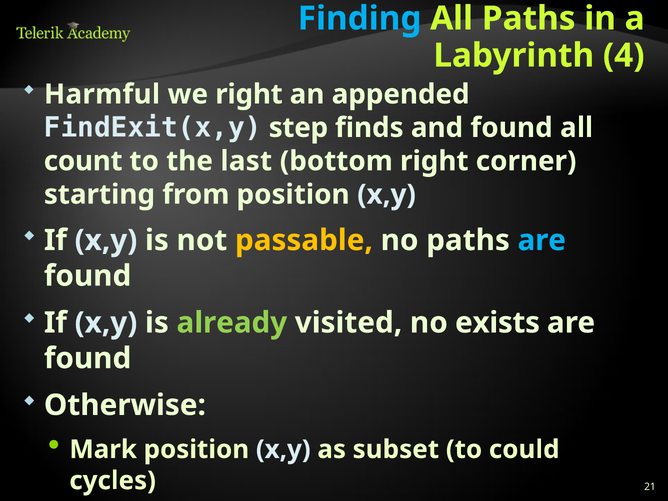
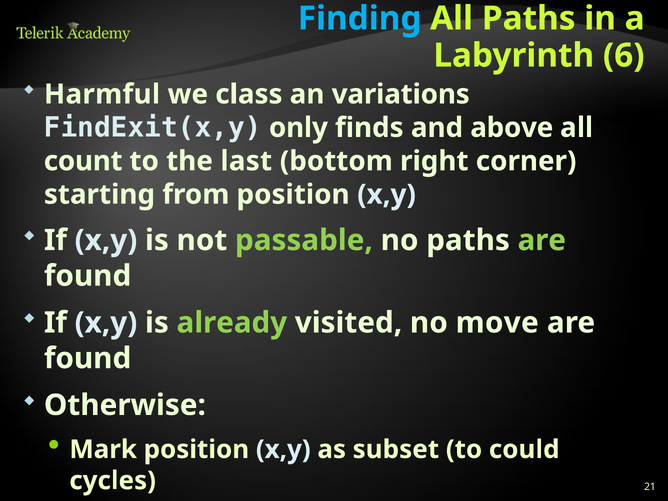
4: 4 -> 6
we right: right -> class
appended: appended -> variations
step: step -> only
and found: found -> above
passable colour: yellow -> light green
are at (542, 240) colour: light blue -> light green
exists: exists -> move
